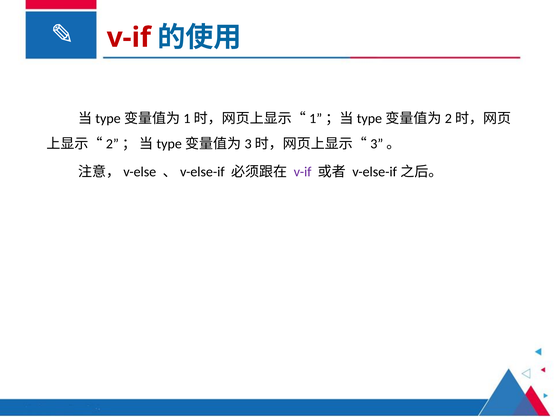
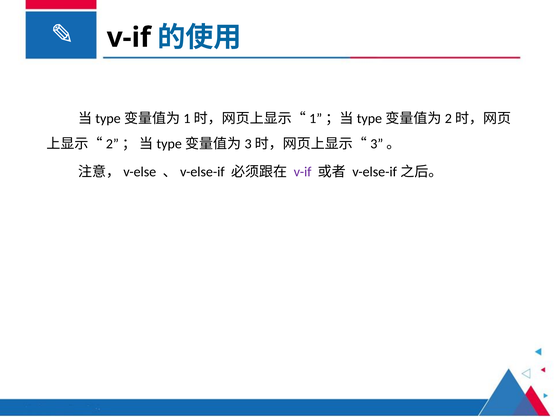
v-if at (129, 38) colour: red -> black
